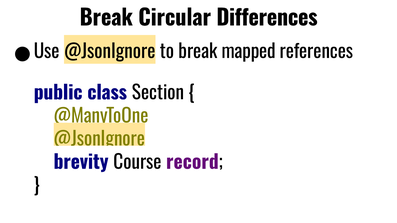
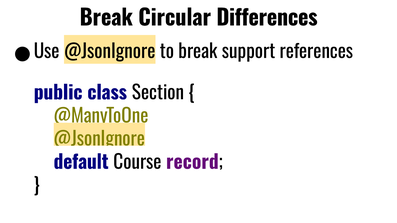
mapped: mapped -> support
brevity: brevity -> default
